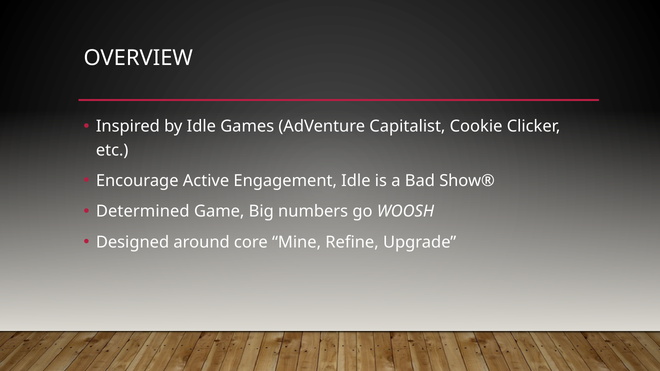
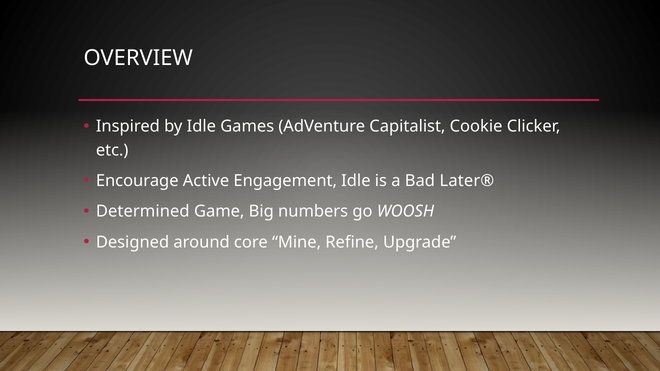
Show®: Show® -> Later®
